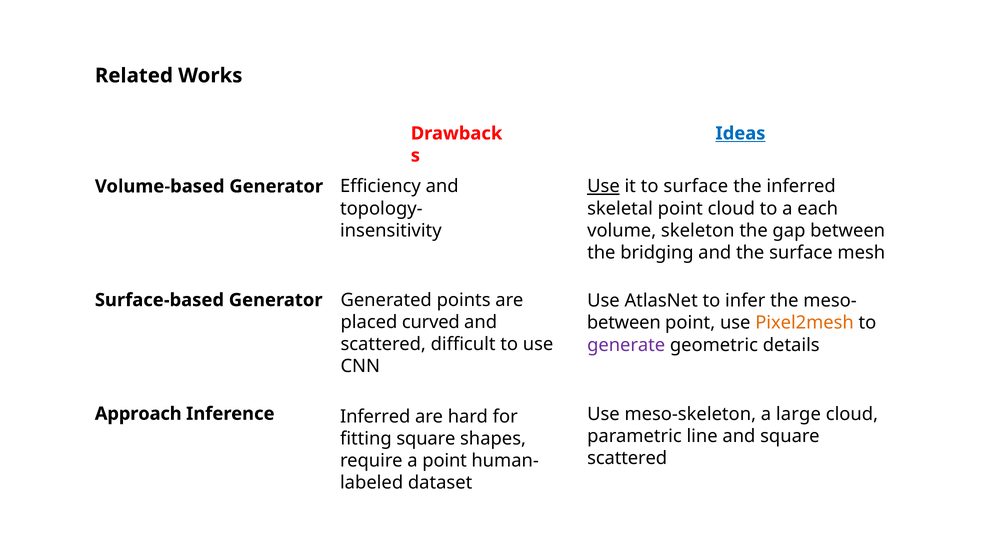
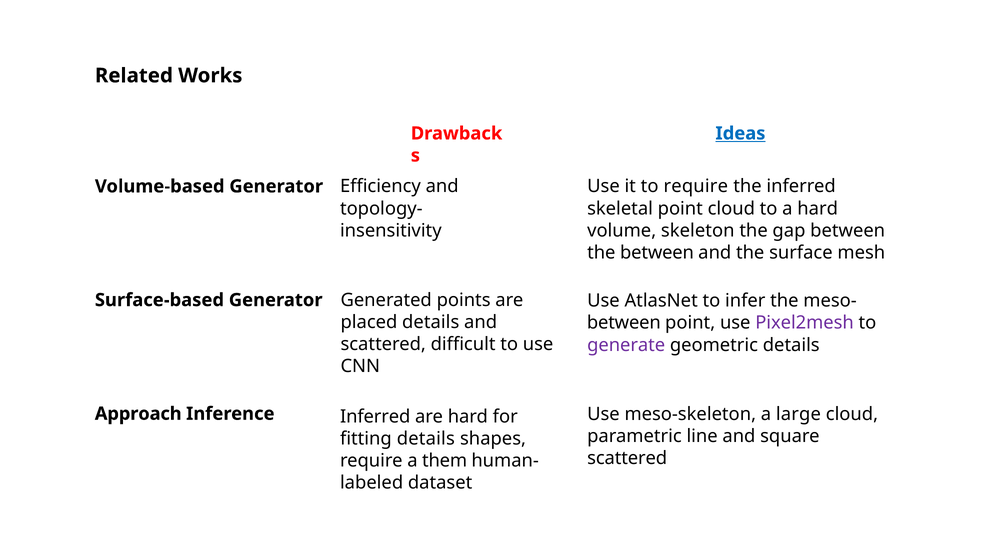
Use at (603, 186) underline: present -> none
to surface: surface -> require
a each: each -> hard
the bridging: bridging -> between
placed curved: curved -> details
Pixel2mesh colour: orange -> purple
fitting square: square -> details
a point: point -> them
